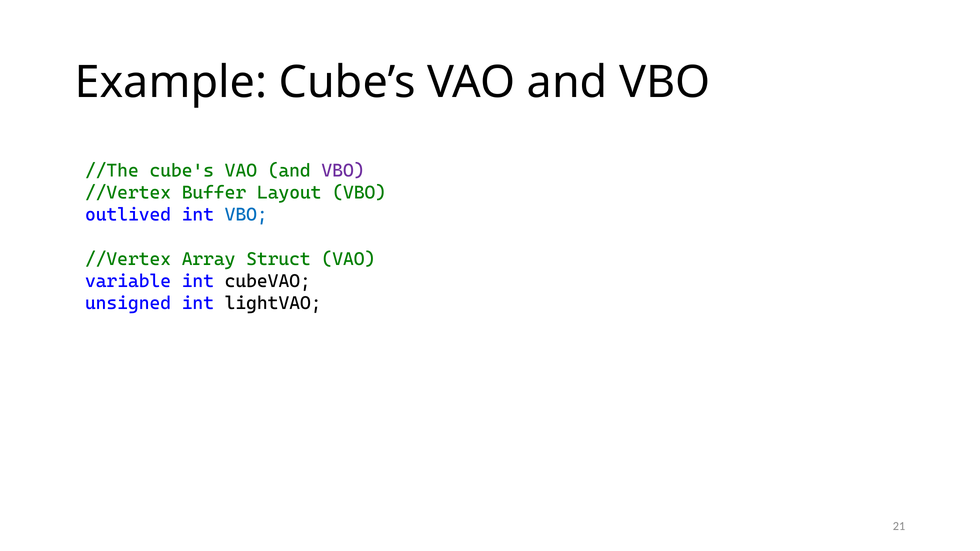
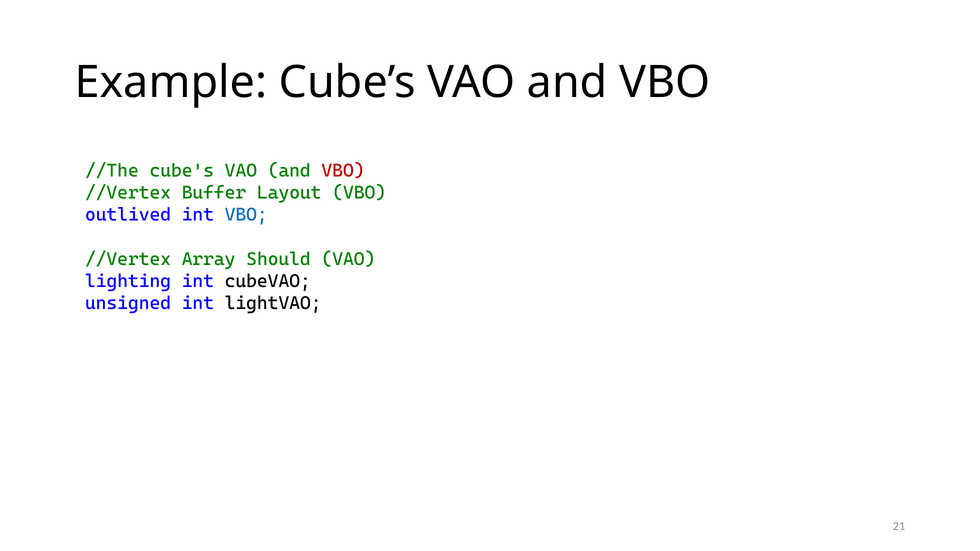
VBO at (343, 171) colour: purple -> red
Struct: Struct -> Should
variable: variable -> lighting
